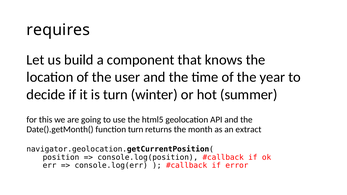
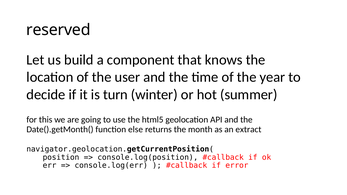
requires: requires -> reserved
function turn: turn -> else
